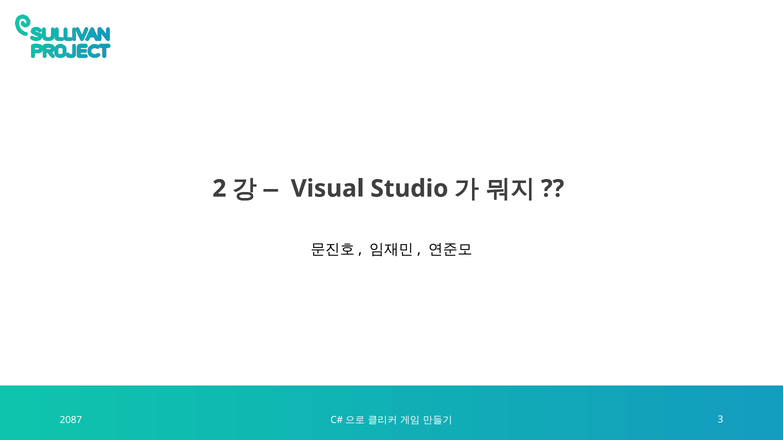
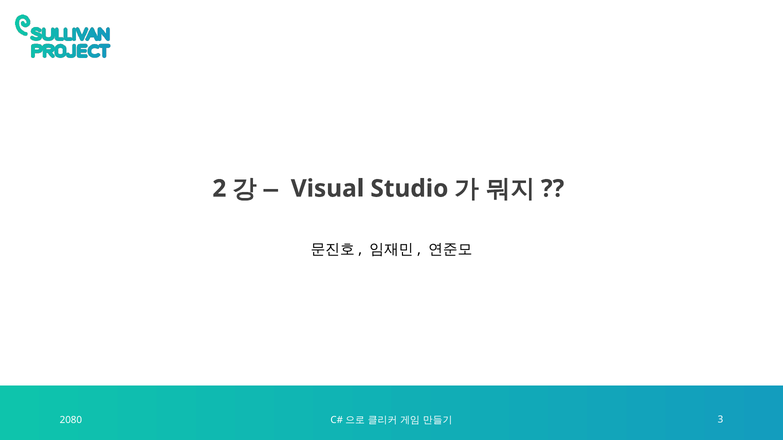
2087: 2087 -> 2080
